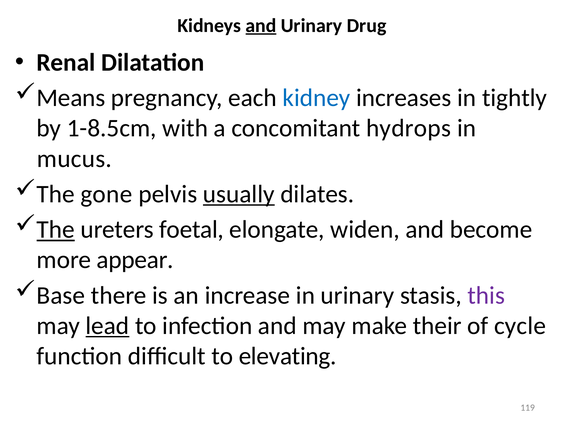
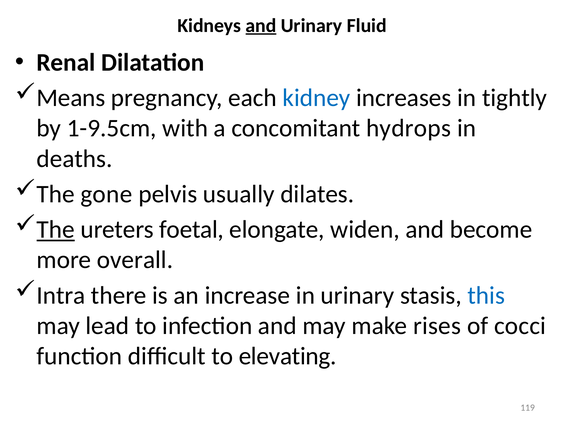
Drug: Drug -> Fluid
1-8.5cm: 1-8.5cm -> 1-9.5cm
mucus: mucus -> deaths
usually underline: present -> none
appear: appear -> overall
Base: Base -> Intra
this colour: purple -> blue
lead underline: present -> none
their: their -> rises
cycle: cycle -> cocci
